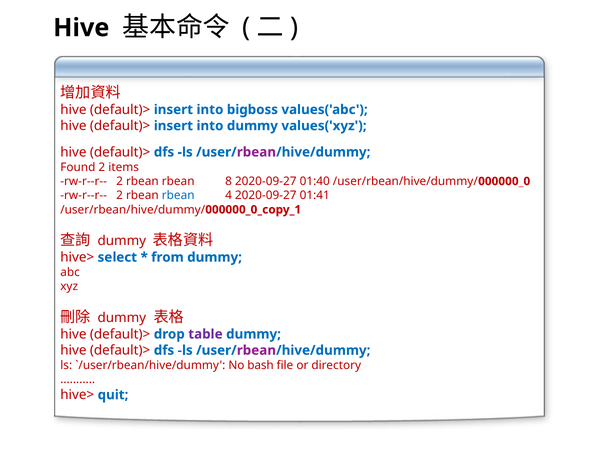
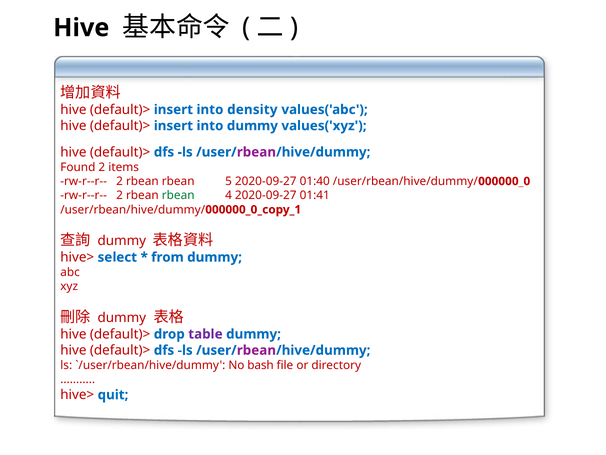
bigboss: bigboss -> density
8: 8 -> 5
rbean at (178, 195) colour: blue -> green
